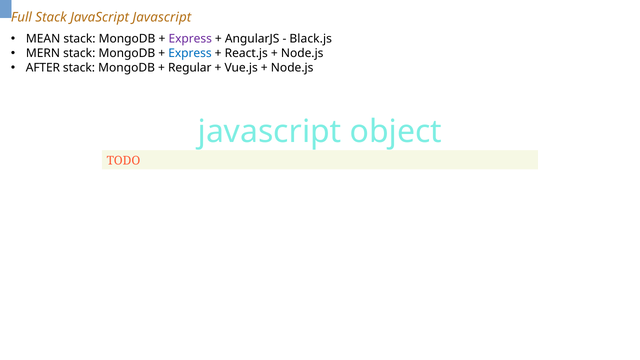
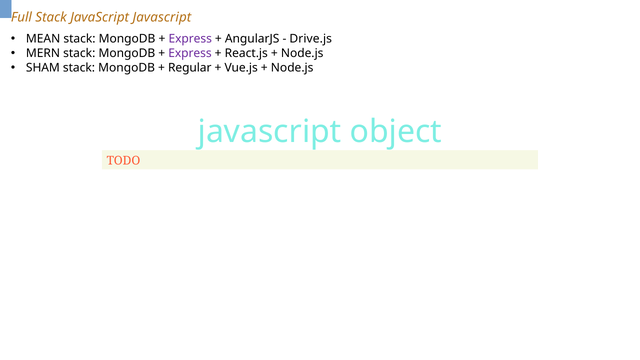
Black.js: Black.js -> Drive.js
Express at (190, 53) colour: blue -> purple
AFTER: AFTER -> SHAM
